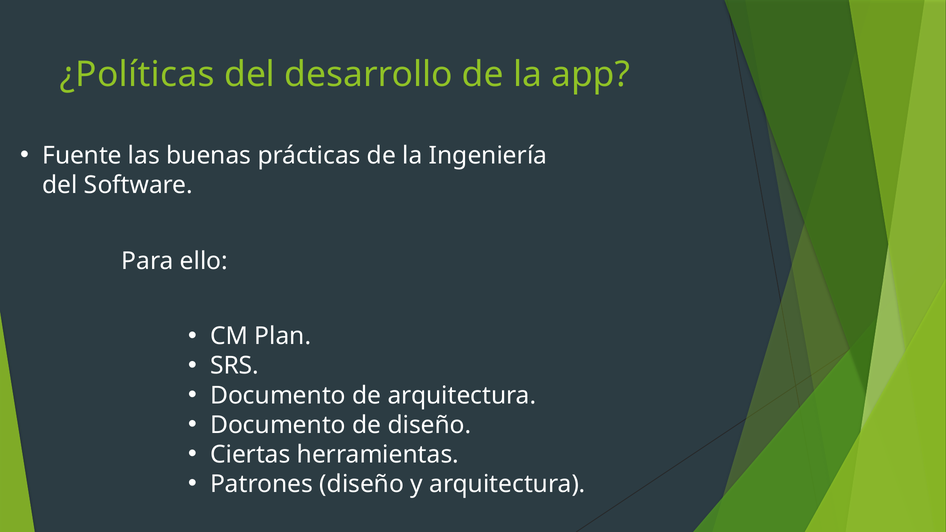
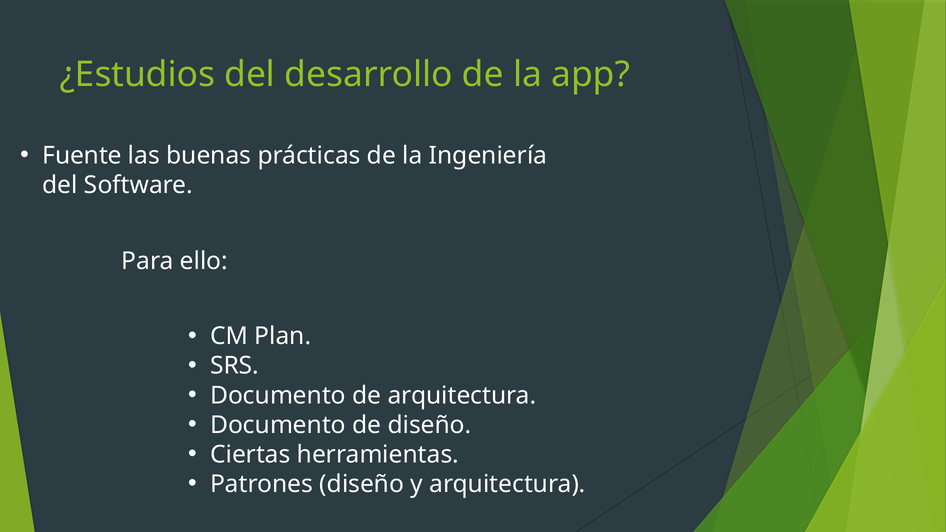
¿Políticas: ¿Políticas -> ¿Estudios
